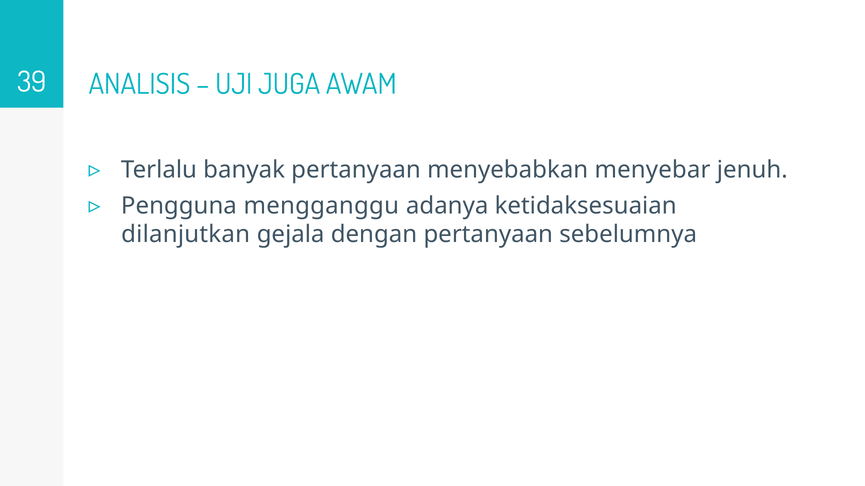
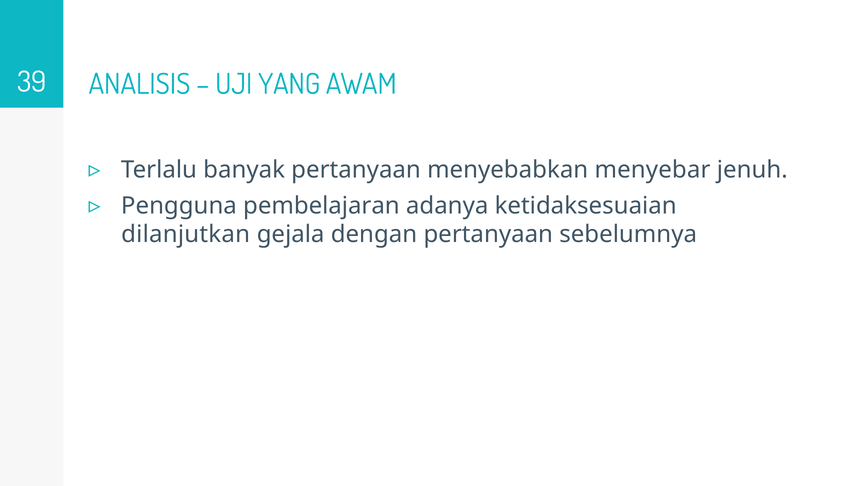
JUGA: JUGA -> YANG
mengganggu: mengganggu -> pembelajaran
